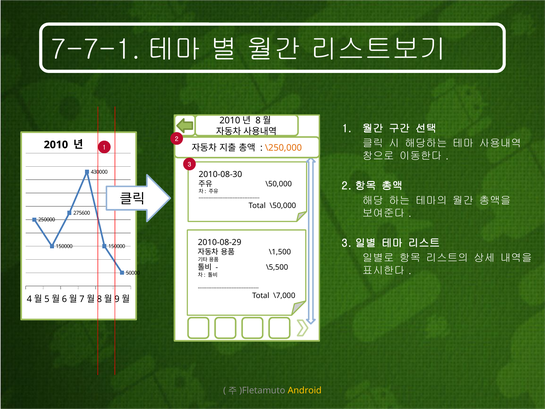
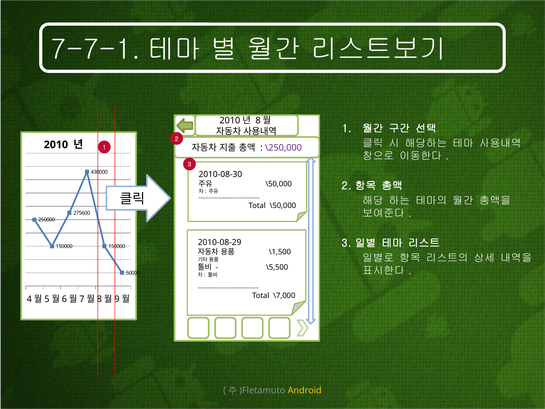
\250,000 colour: orange -> purple
